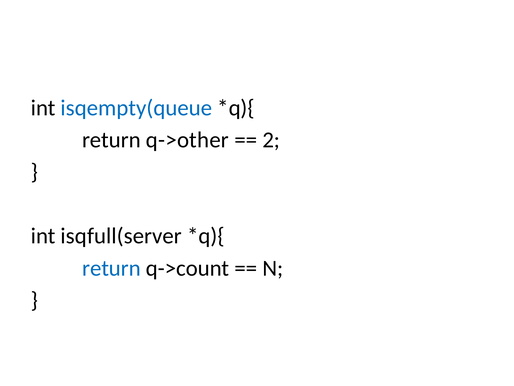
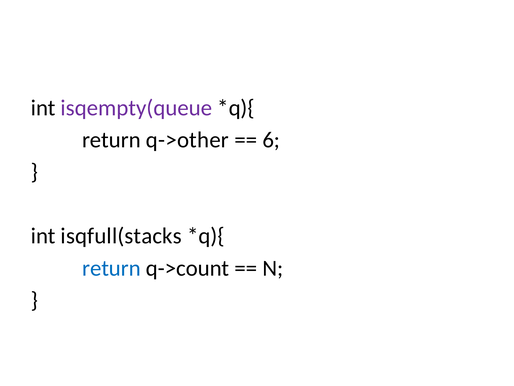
isqempty(queue colour: blue -> purple
2: 2 -> 6
isqfull(server: isqfull(server -> isqfull(stacks
